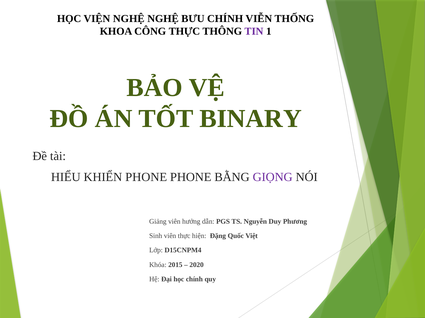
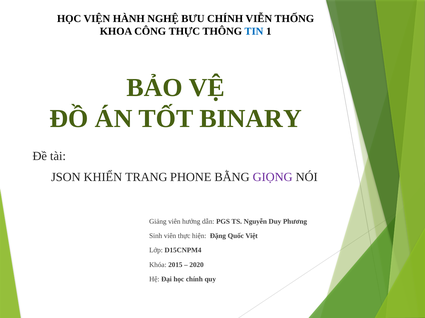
VIỆN NGHỆ: NGHỆ -> HÀNH
TIN colour: purple -> blue
HIỂU: HIỂU -> JSON
KHIỂN PHONE: PHONE -> TRANG
